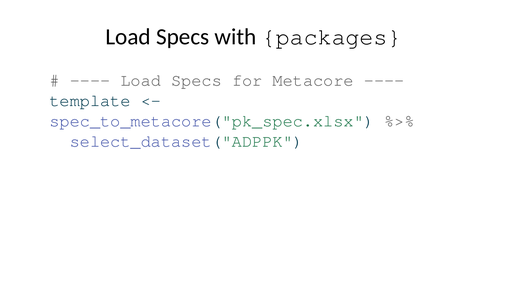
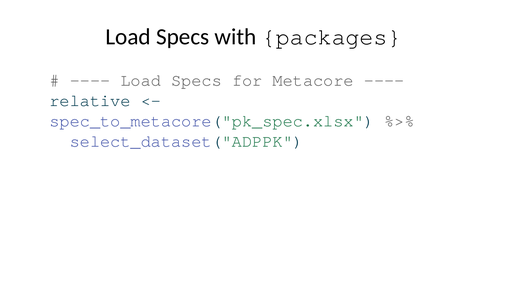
template: template -> relative
